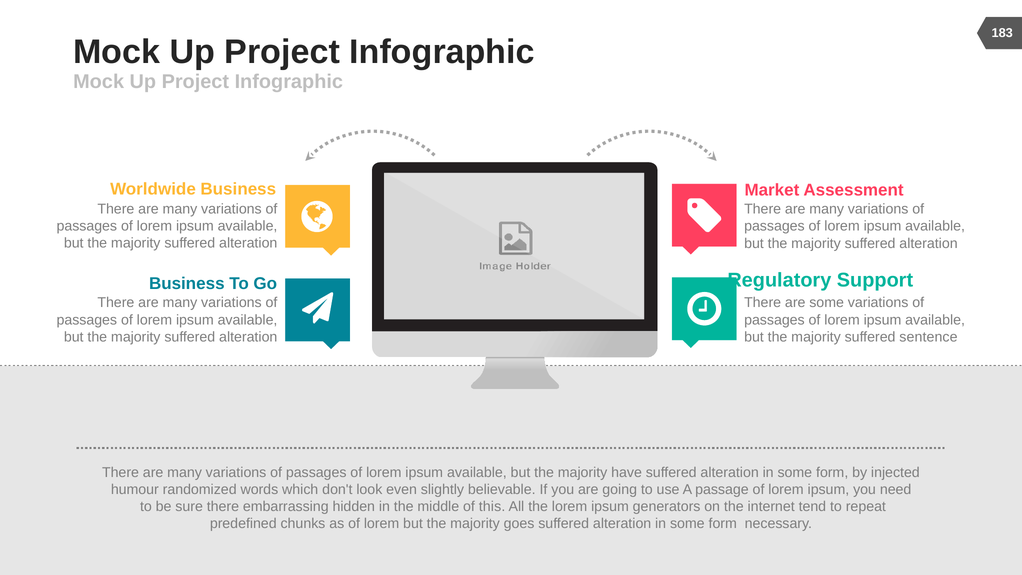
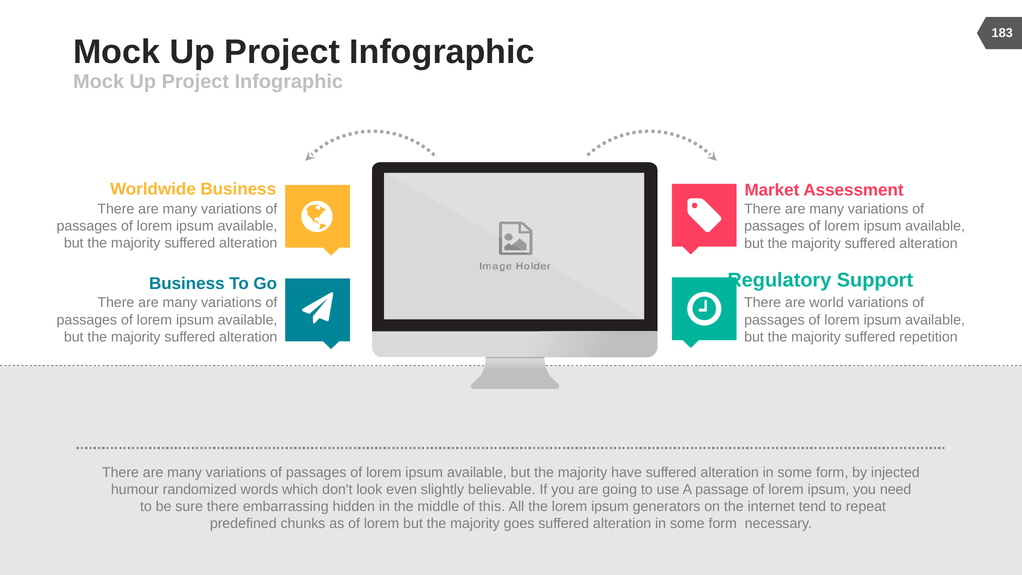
are some: some -> world
sentence: sentence -> repetition
